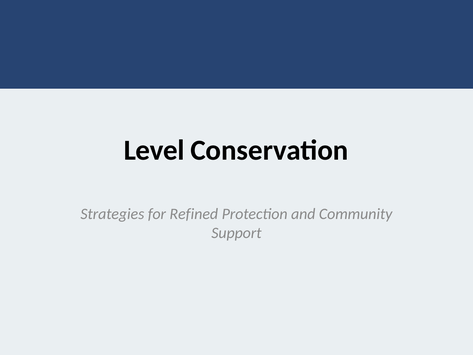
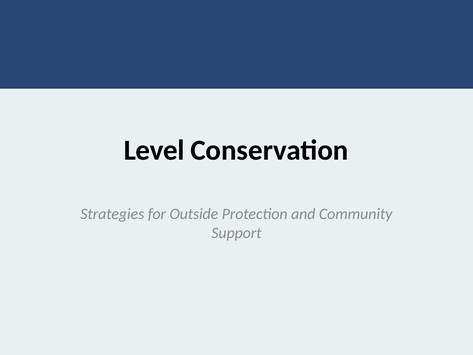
Refined: Refined -> Outside
